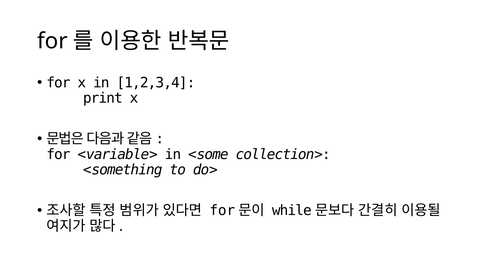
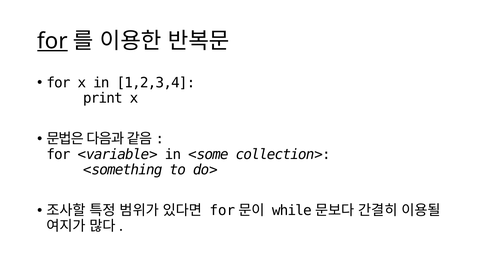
for at (52, 41) underline: none -> present
